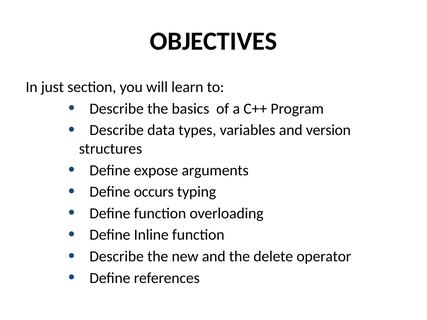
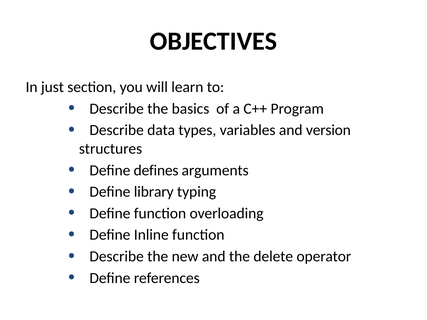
expose: expose -> defines
occurs: occurs -> library
